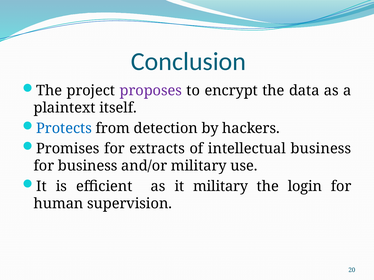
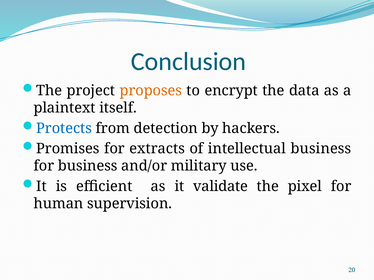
proposes colour: purple -> orange
it military: military -> validate
login: login -> pixel
